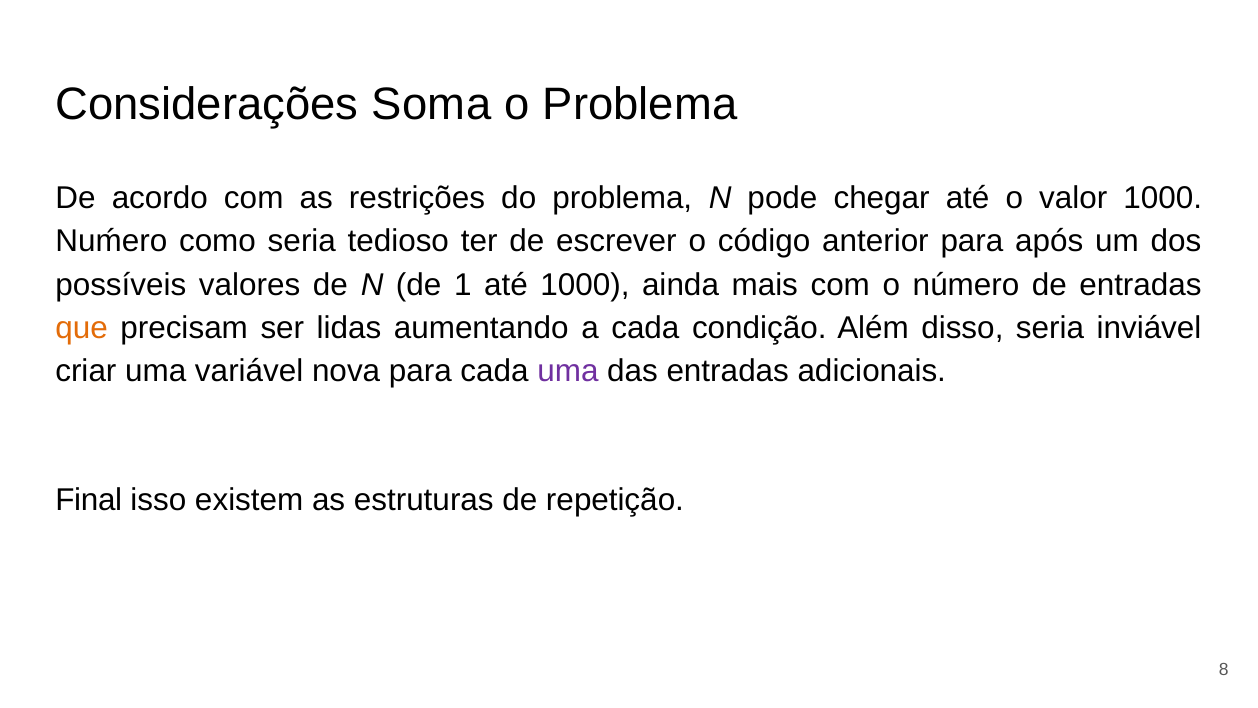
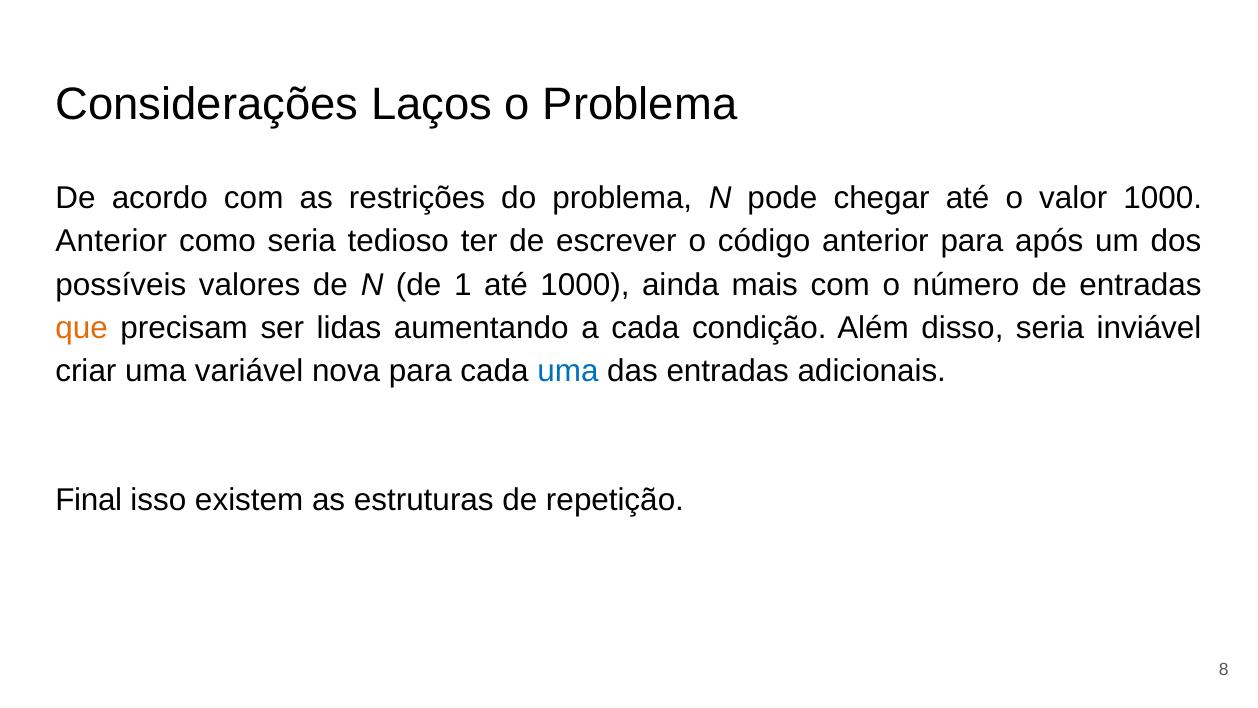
Soma: Soma -> Laços
Nuḿero at (111, 241): Nuḿero -> Anterior
uma at (568, 371) colour: purple -> blue
